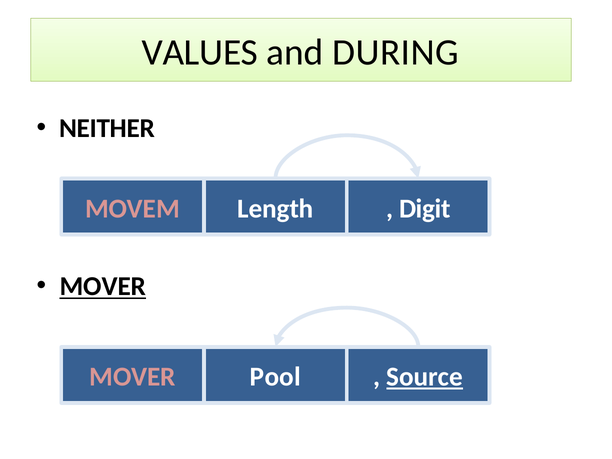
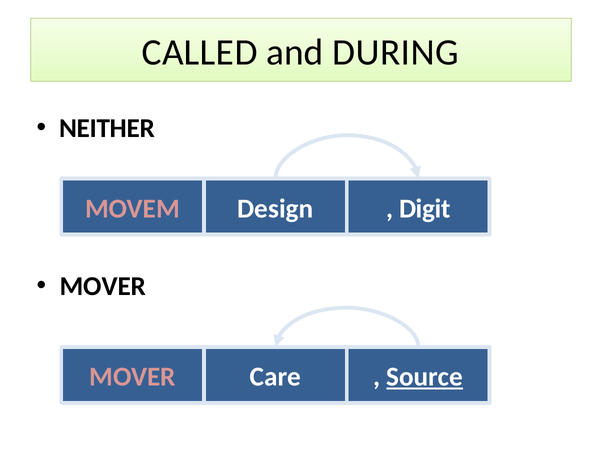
VALUES: VALUES -> CALLED
Length: Length -> Design
MOVER at (103, 286) underline: present -> none
Pool: Pool -> Care
